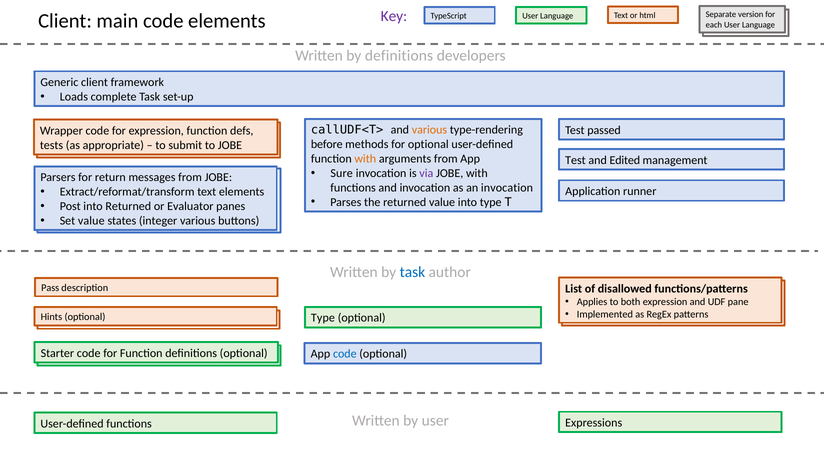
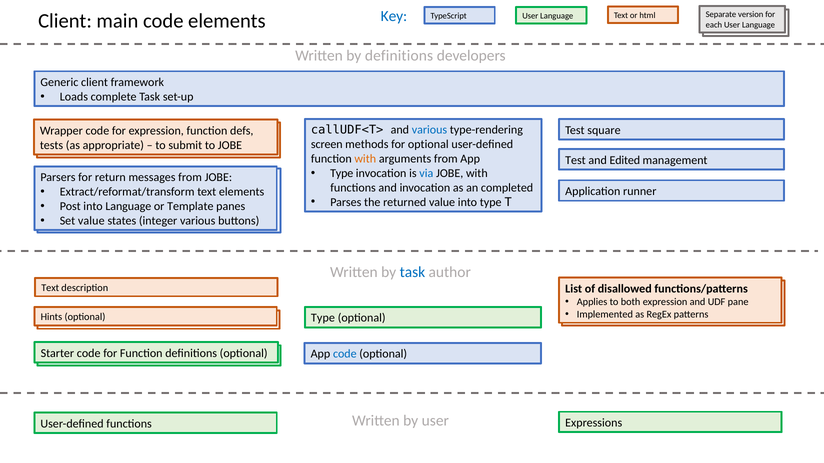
Key colour: purple -> blue
various at (429, 130) colour: orange -> blue
passed: passed -> square
before: before -> screen
Sure at (342, 173): Sure -> Type
via colour: purple -> blue
an invocation: invocation -> completed
into Returned: Returned -> Language
Evaluator: Evaluator -> Template
Pass at (50, 288): Pass -> Text
